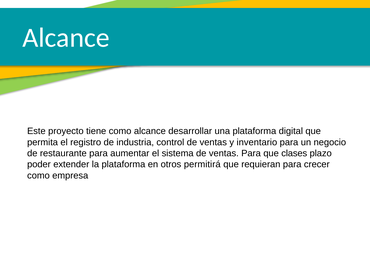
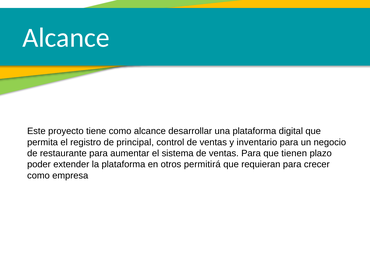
industria: industria -> principal
clases: clases -> tienen
